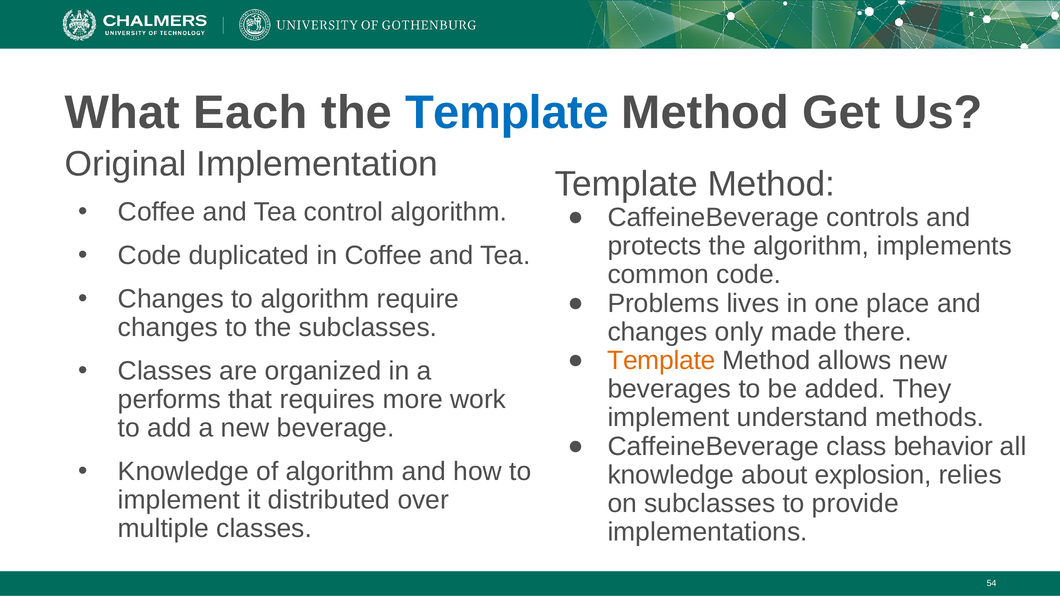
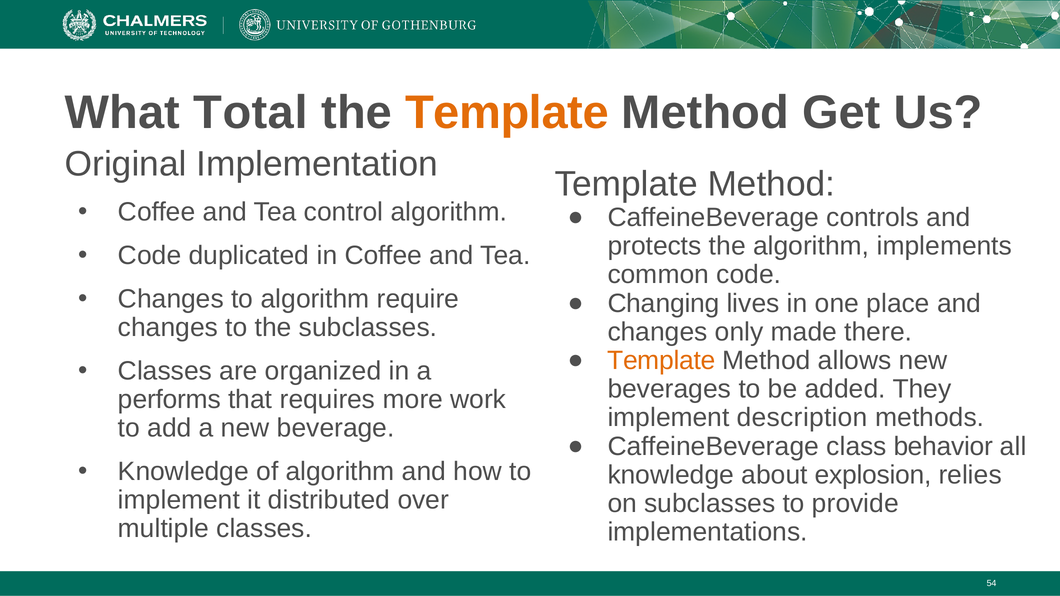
Each: Each -> Total
Template at (507, 113) colour: blue -> orange
Problems: Problems -> Changing
understand: understand -> description
